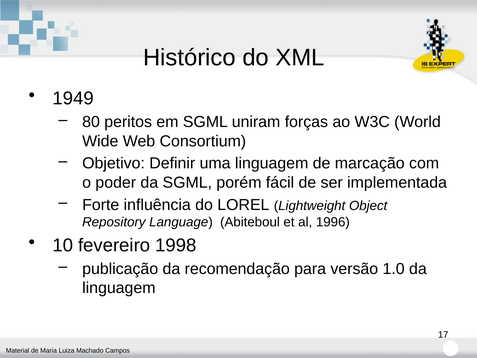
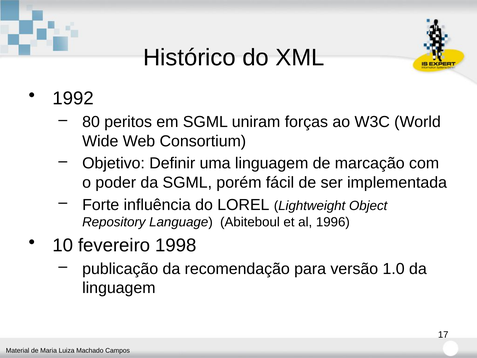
1949: 1949 -> 1992
